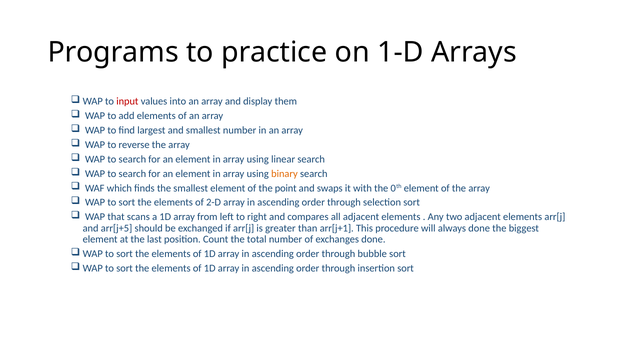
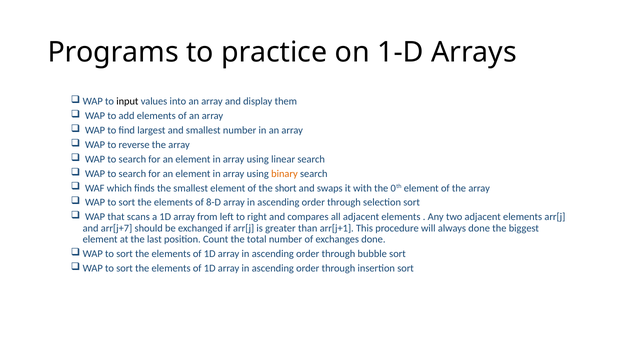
input colour: red -> black
point: point -> short
2-D: 2-D -> 8-D
arr[j+5: arr[j+5 -> arr[j+7
